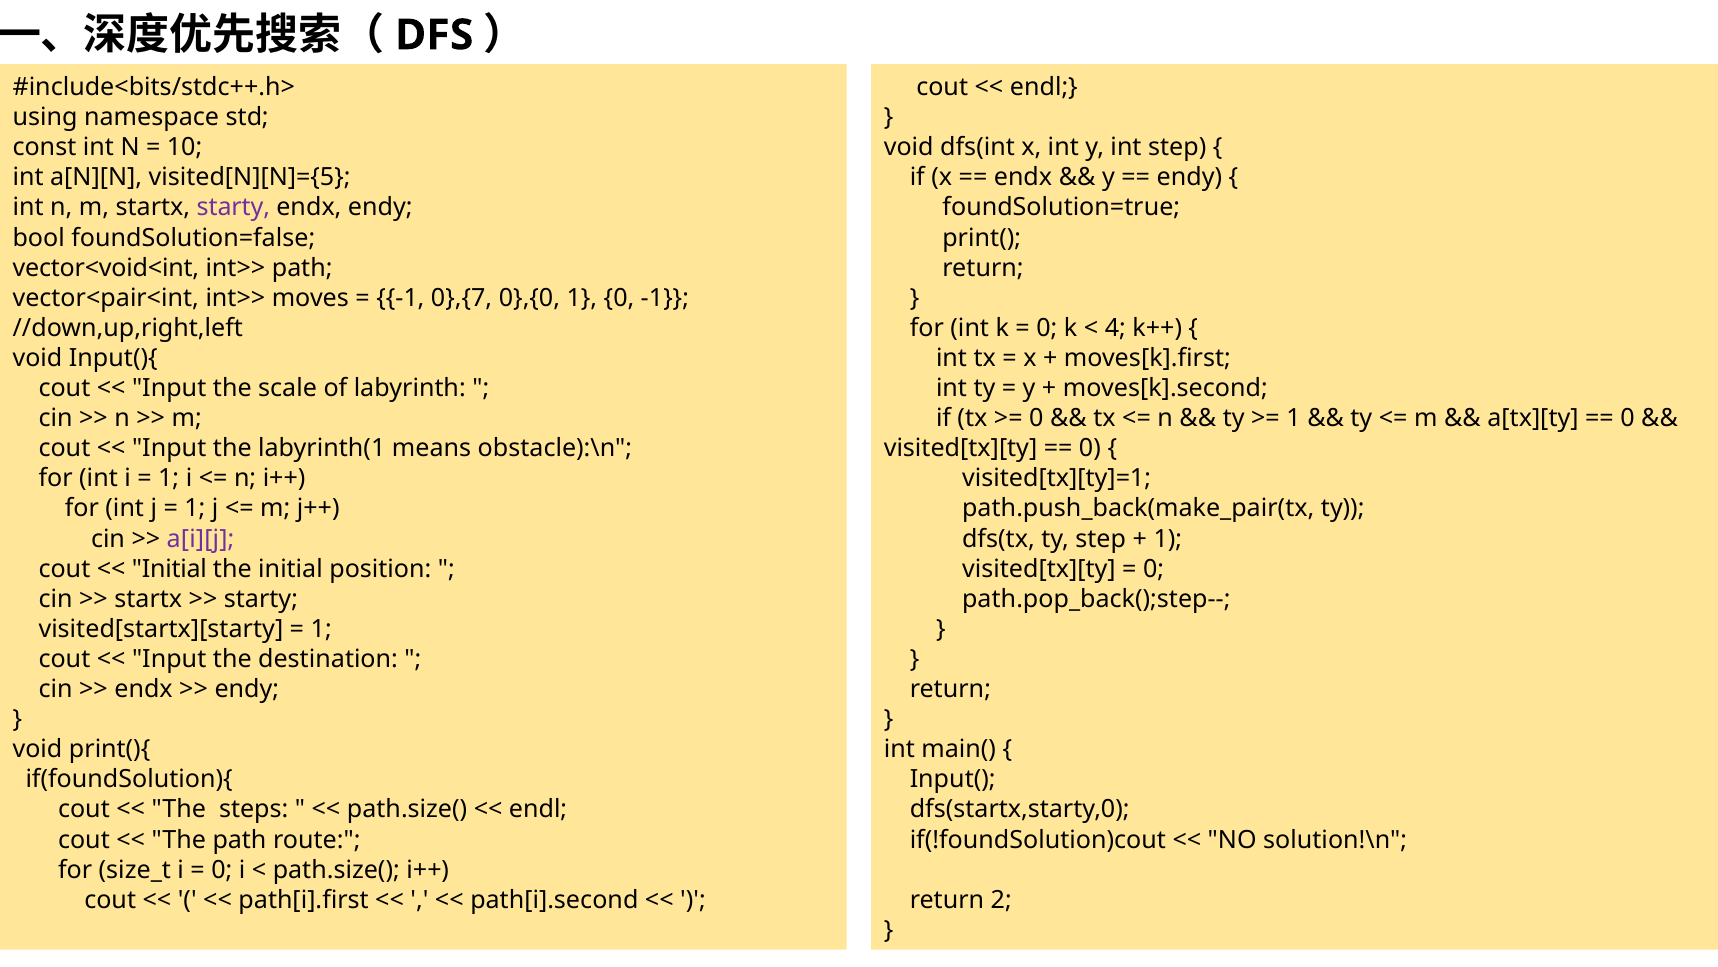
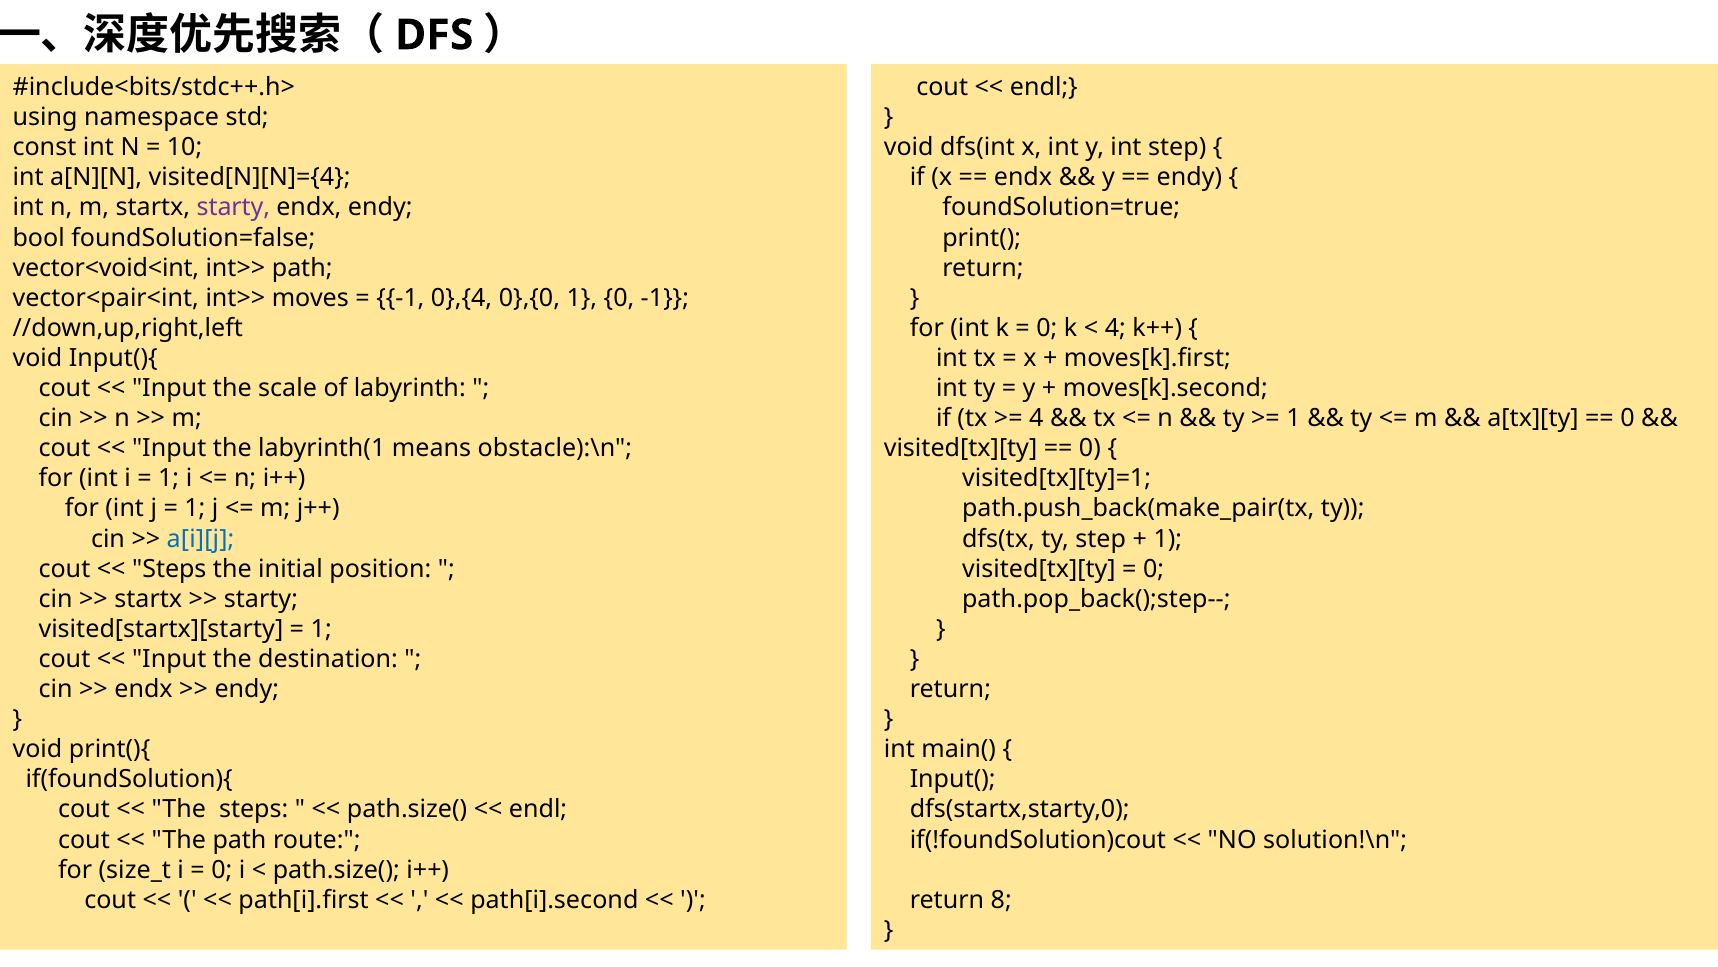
visited[N][N]={5: visited[N][N]={5 -> visited[N][N]={4
0},{7: 0},{7 -> 0},{4
0 at (1036, 418): 0 -> 4
a[i][j colour: purple -> blue
Initial at (169, 569): Initial -> Steps
2: 2 -> 8
